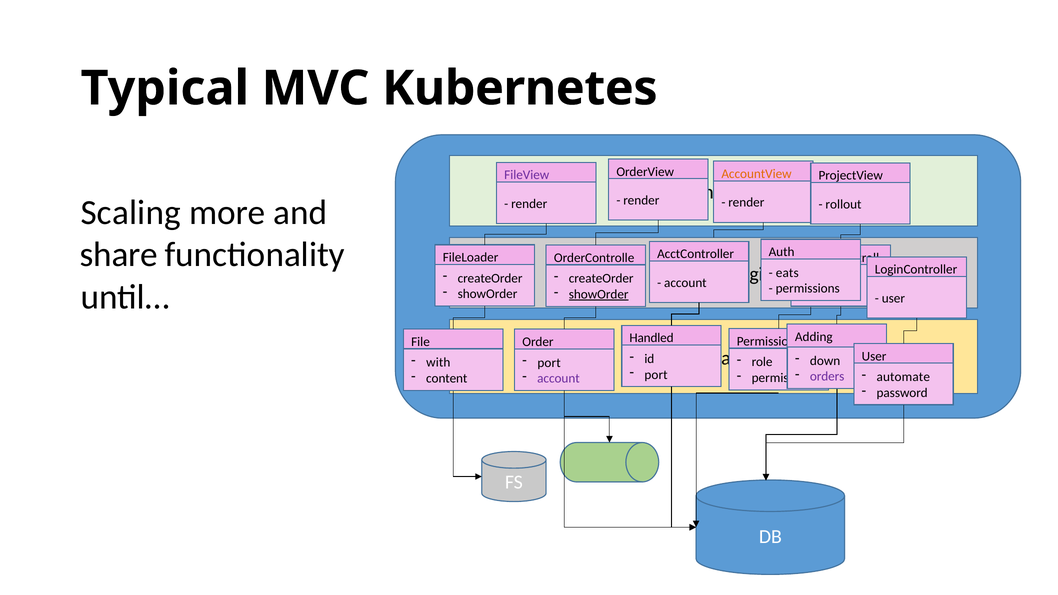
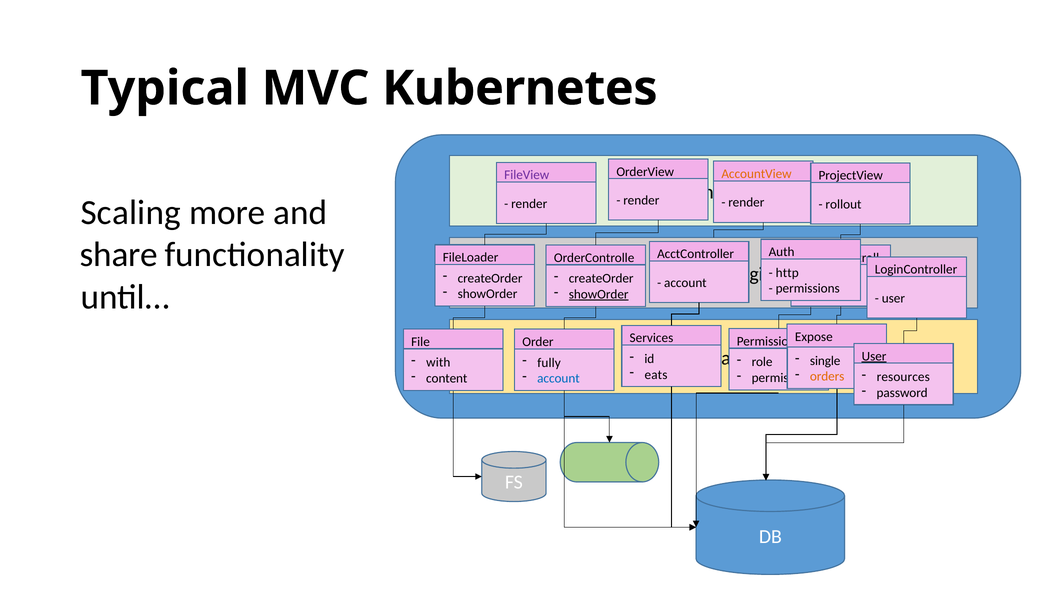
eats: eats -> http
Adding: Adding -> Expose
Handled: Handled -> Services
User at (874, 356) underline: none -> present
down: down -> single
port at (549, 363): port -> fully
port at (656, 375): port -> eats
orders colour: purple -> orange
automate: automate -> resources
account at (558, 379) colour: purple -> blue
